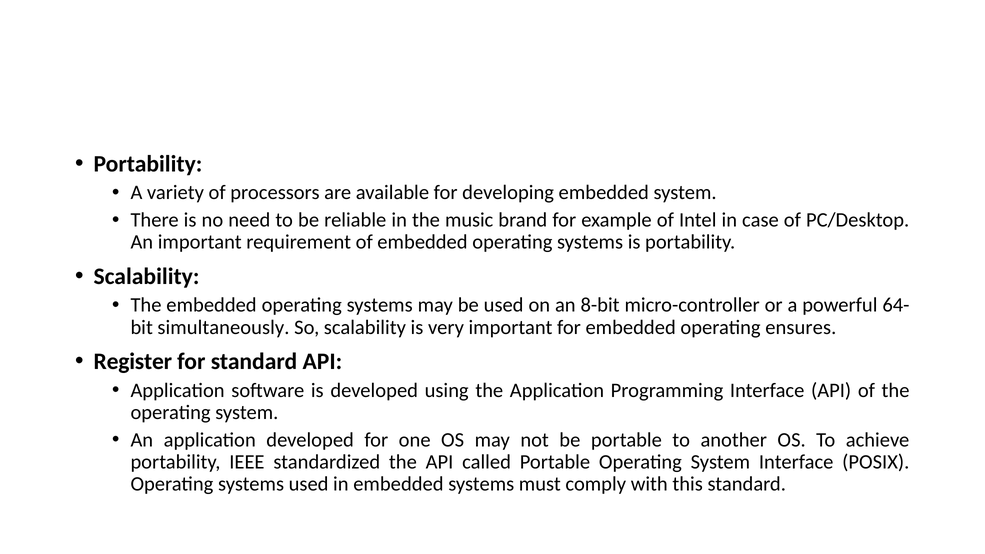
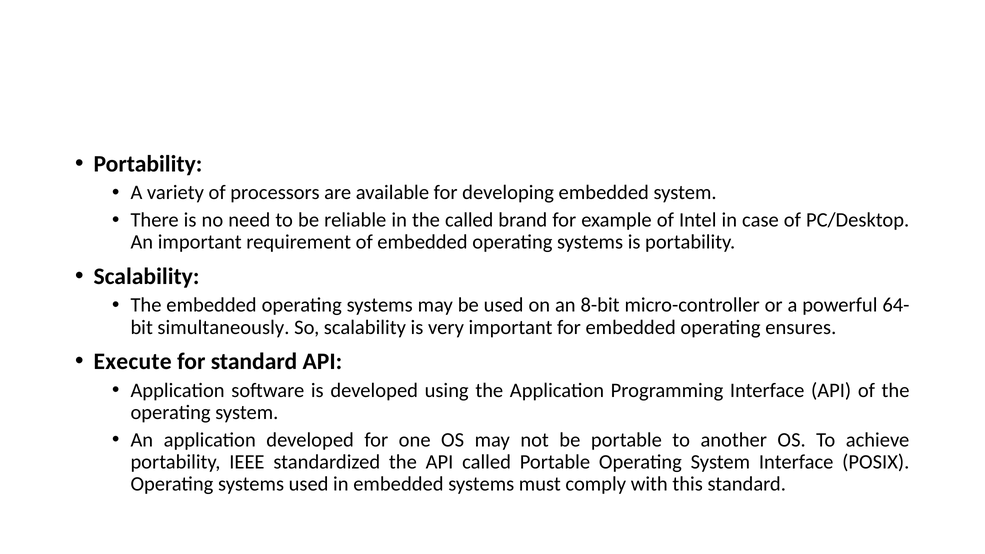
the music: music -> called
Register: Register -> Execute
